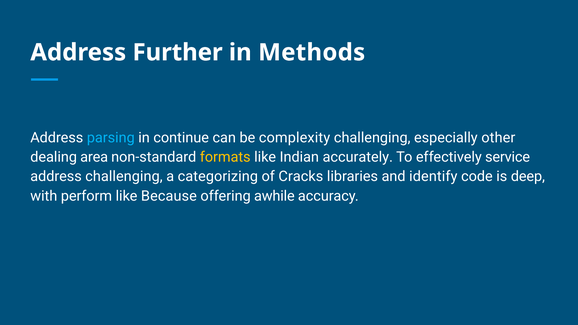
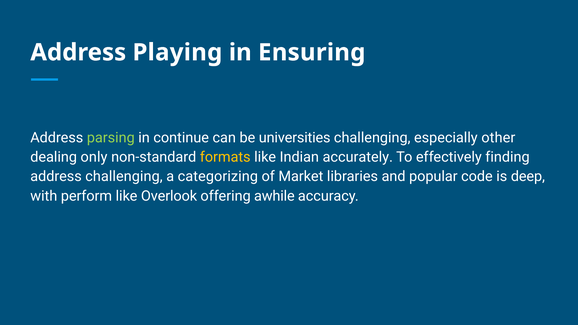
Further: Further -> Playing
Methods: Methods -> Ensuring
parsing colour: light blue -> light green
complexity: complexity -> universities
area: area -> only
service: service -> finding
Cracks: Cracks -> Market
identify: identify -> popular
Because: Because -> Overlook
